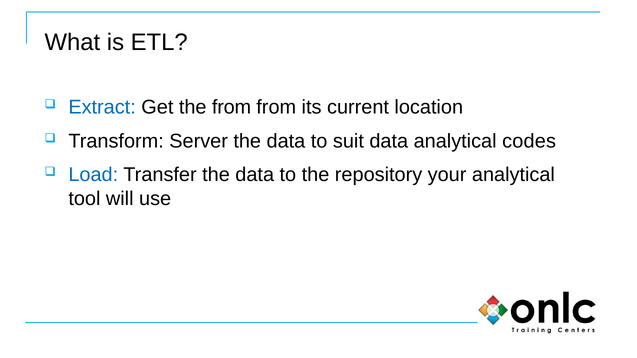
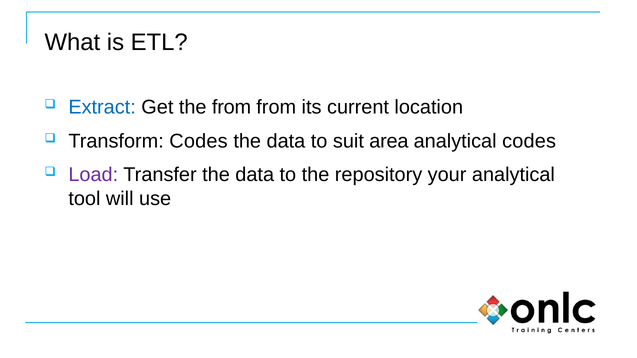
Transform Server: Server -> Codes
suit data: data -> area
Load colour: blue -> purple
